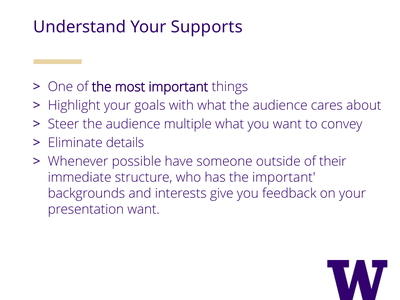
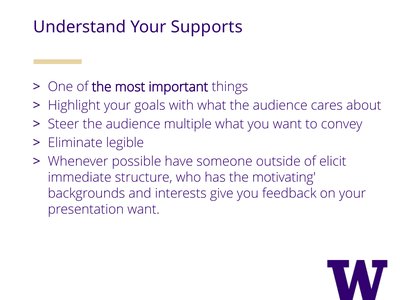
details: details -> legible
their: their -> elicit
the important: important -> motivating
